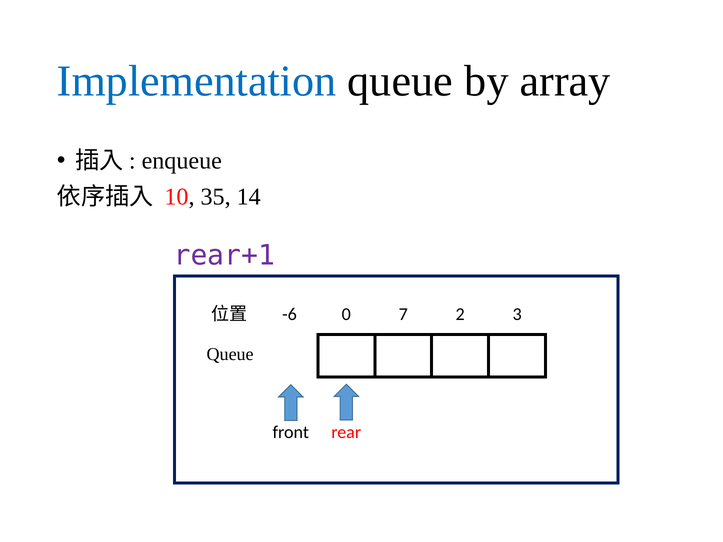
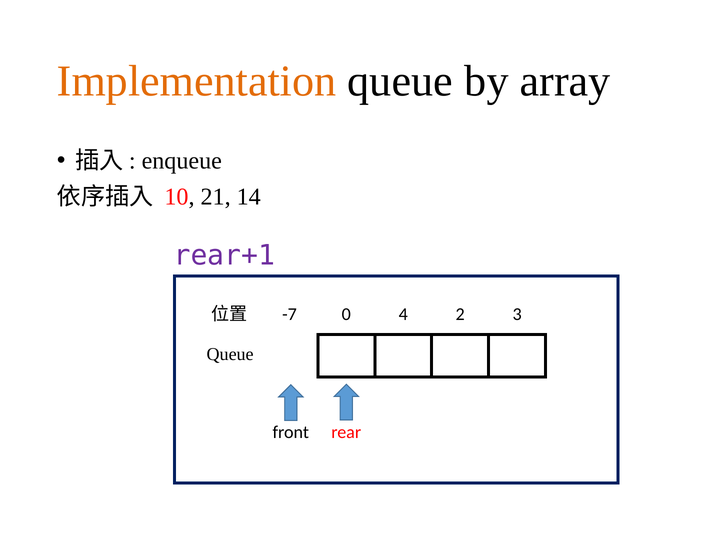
Implementation colour: blue -> orange
35: 35 -> 21
-6: -6 -> -7
7: 7 -> 4
